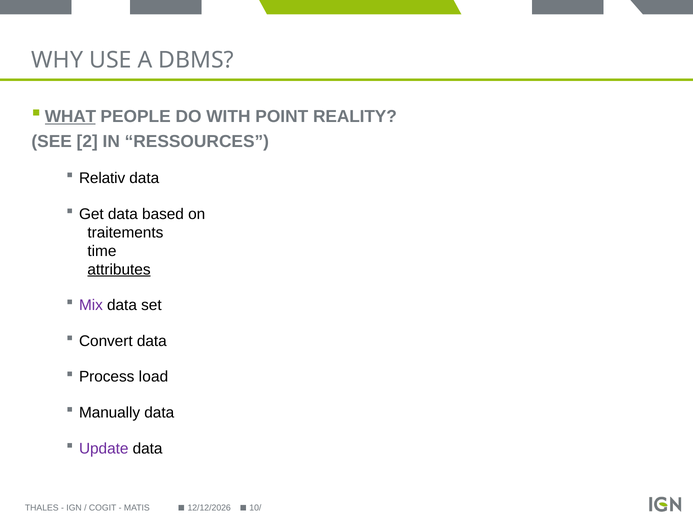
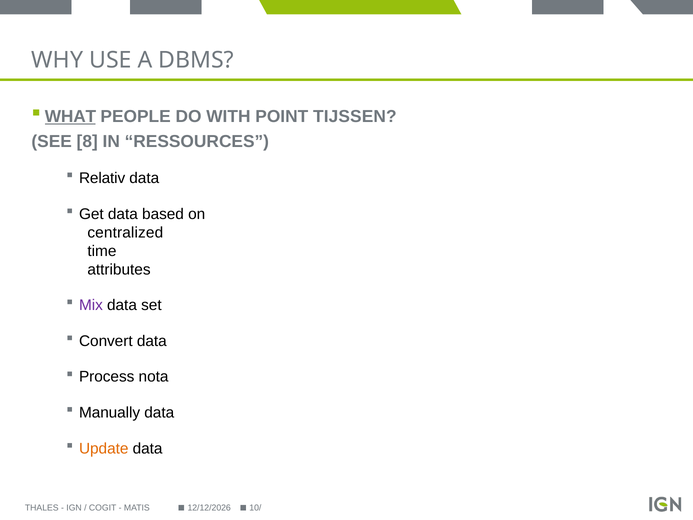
REALITY: REALITY -> TIJSSEN
2: 2 -> 8
traitements: traitements -> centralized
attributes underline: present -> none
load: load -> nota
Update colour: purple -> orange
